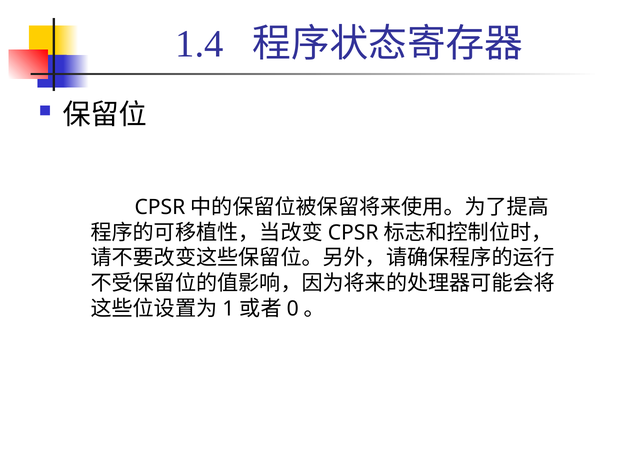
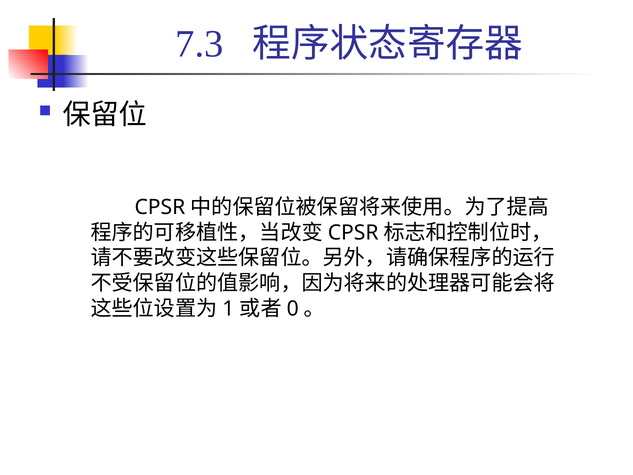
1.4: 1.4 -> 7.3
